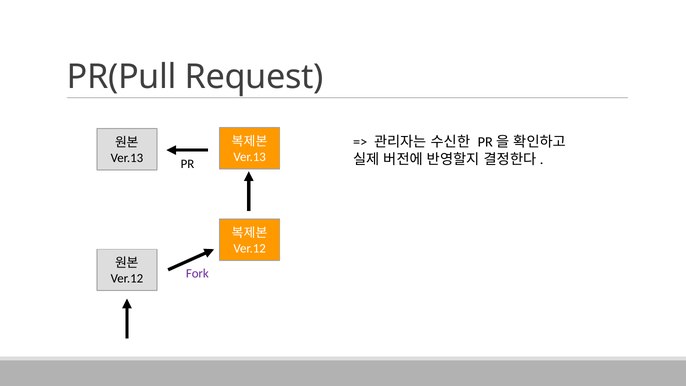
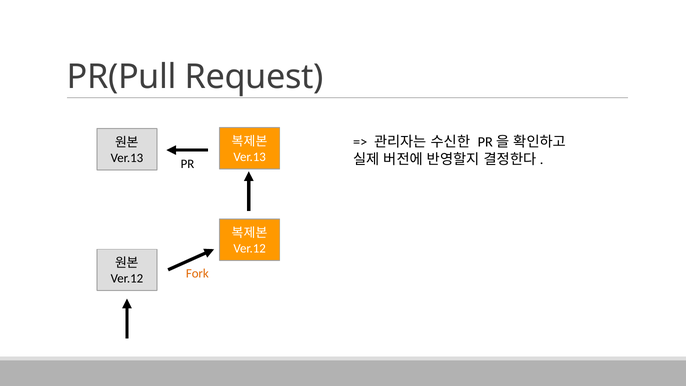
Fork colour: purple -> orange
